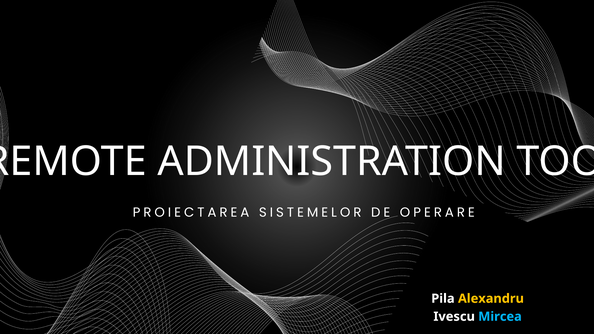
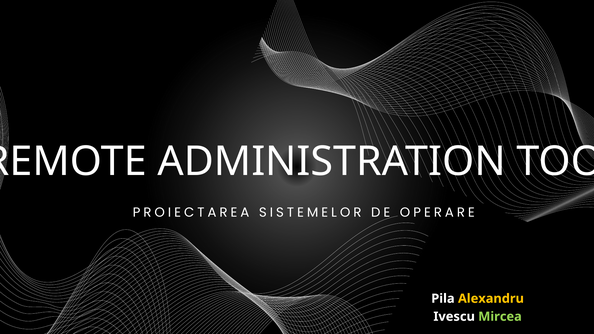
Mircea colour: light blue -> light green
